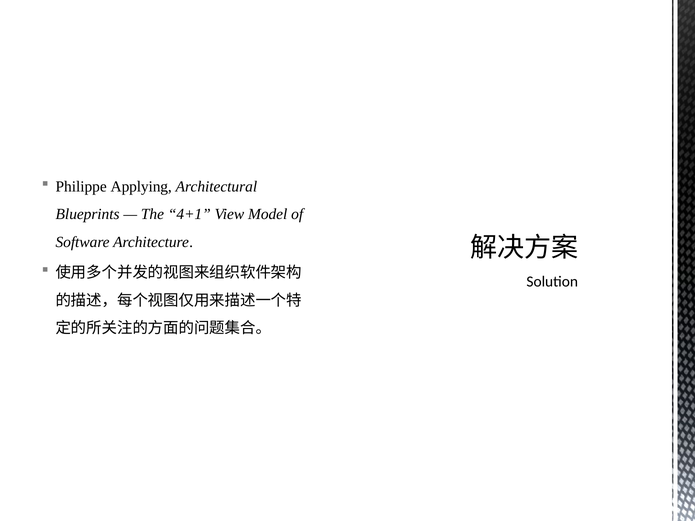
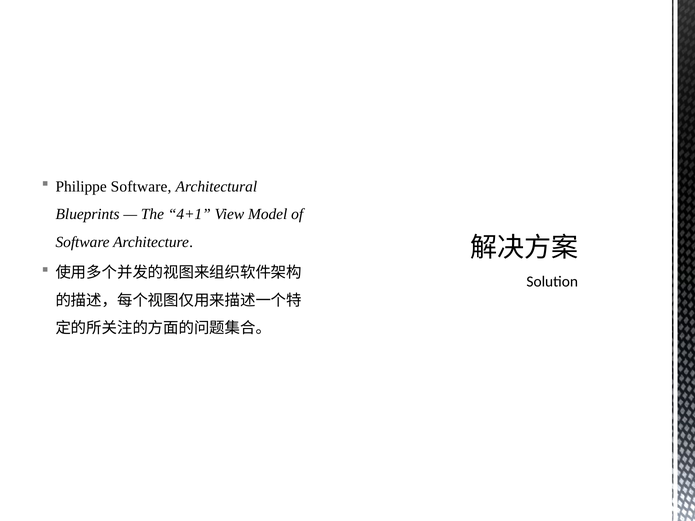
Philippe Applying: Applying -> Software
